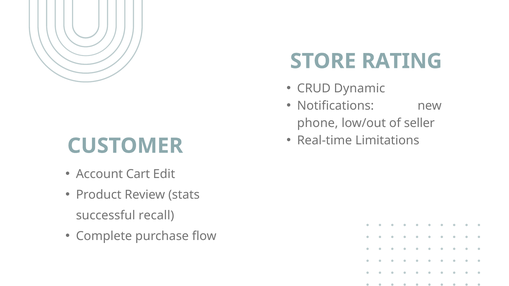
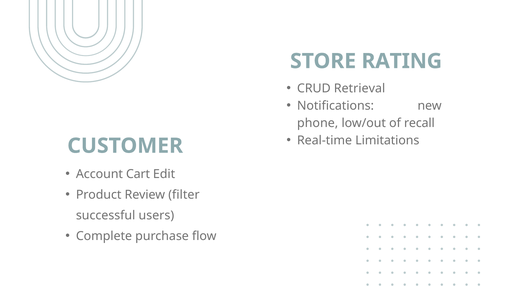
Dynamic: Dynamic -> Retrieval
seller: seller -> recall
stats: stats -> filter
recall: recall -> users
